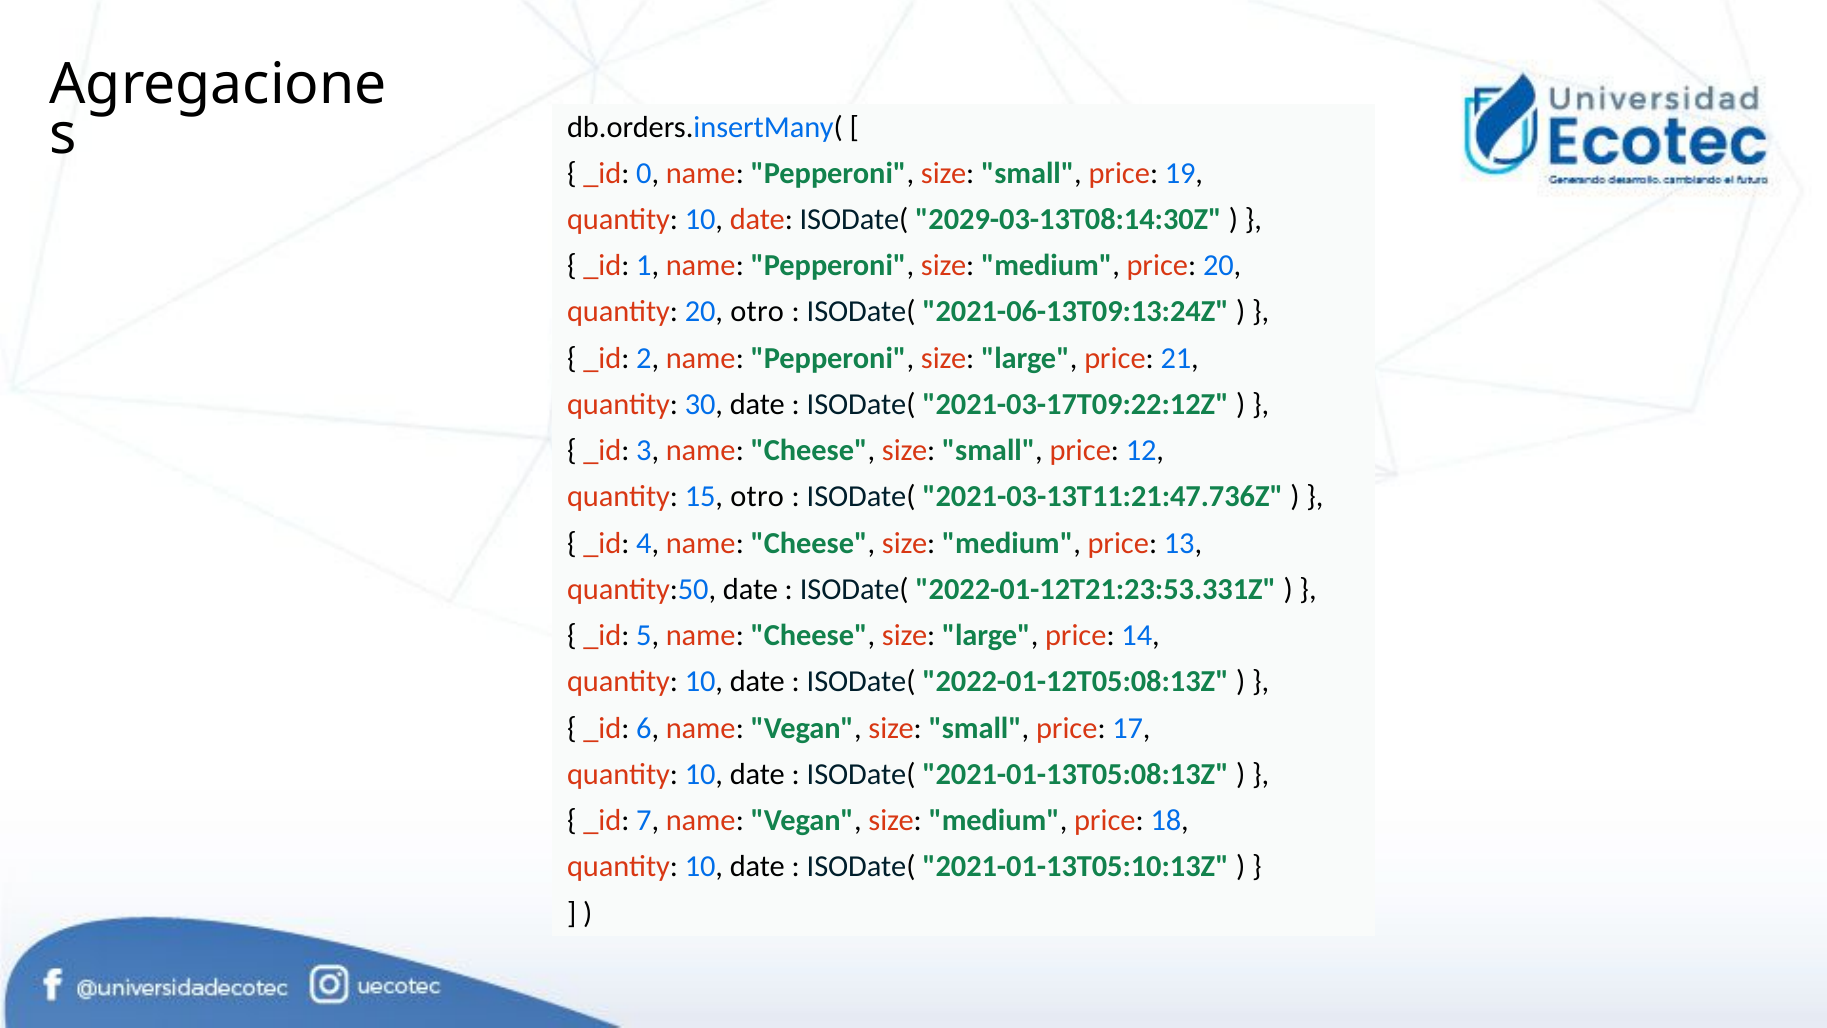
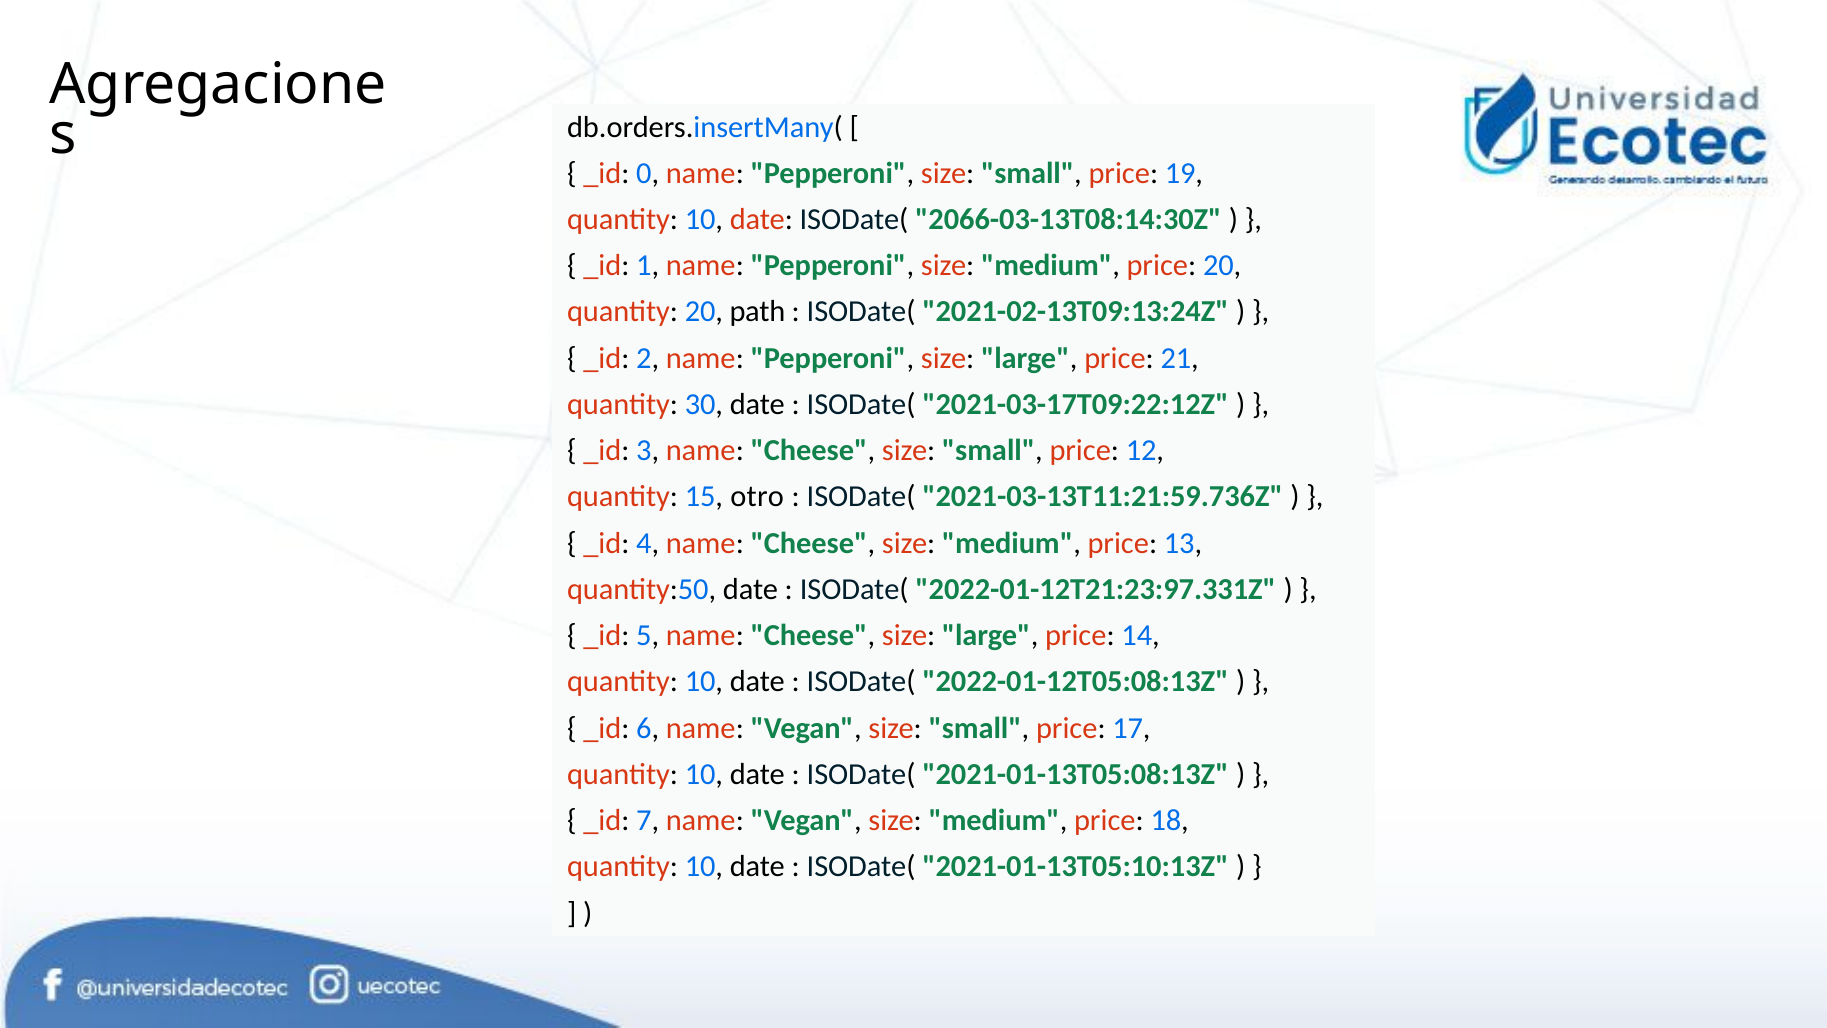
2029-03-13T08:14:30Z: 2029-03-13T08:14:30Z -> 2066-03-13T08:14:30Z
20 otro: otro -> path
2021-06-13T09:13:24Z: 2021-06-13T09:13:24Z -> 2021-02-13T09:13:24Z
2021-03-13T11:21:47.736Z: 2021-03-13T11:21:47.736Z -> 2021-03-13T11:21:59.736Z
2022-01-12T21:23:53.331Z: 2022-01-12T21:23:53.331Z -> 2022-01-12T21:23:97.331Z
